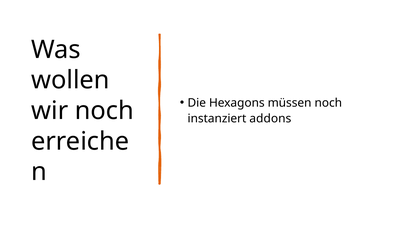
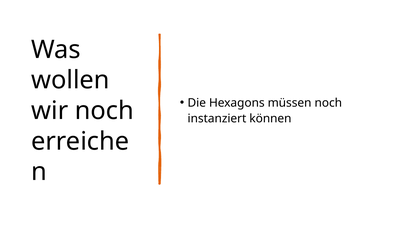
addons: addons -> können
